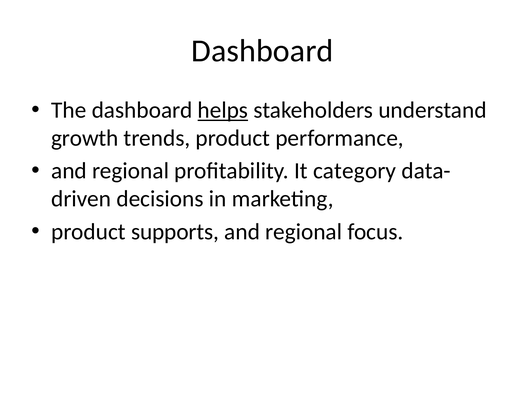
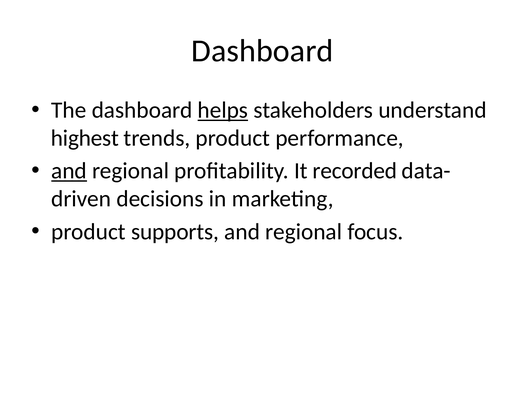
growth: growth -> highest
and at (69, 171) underline: none -> present
category: category -> recorded
